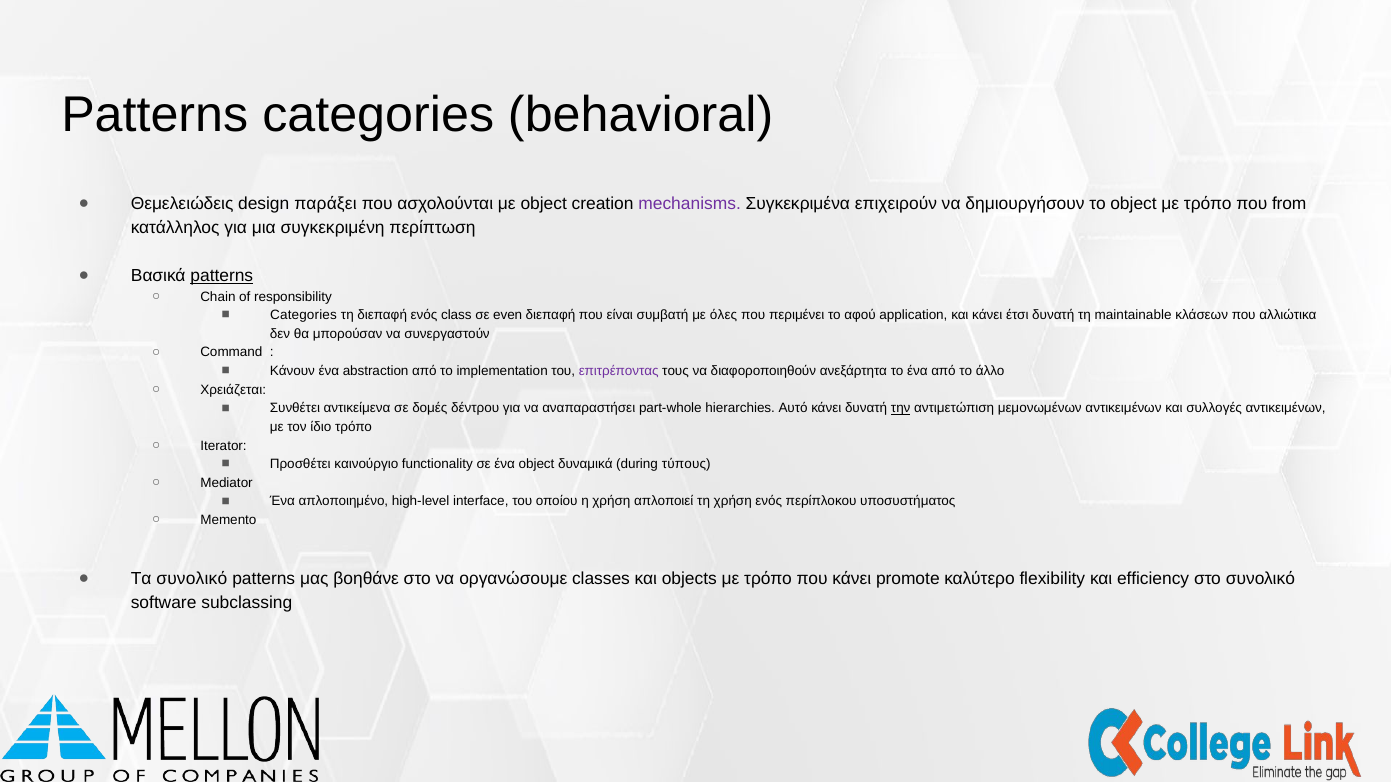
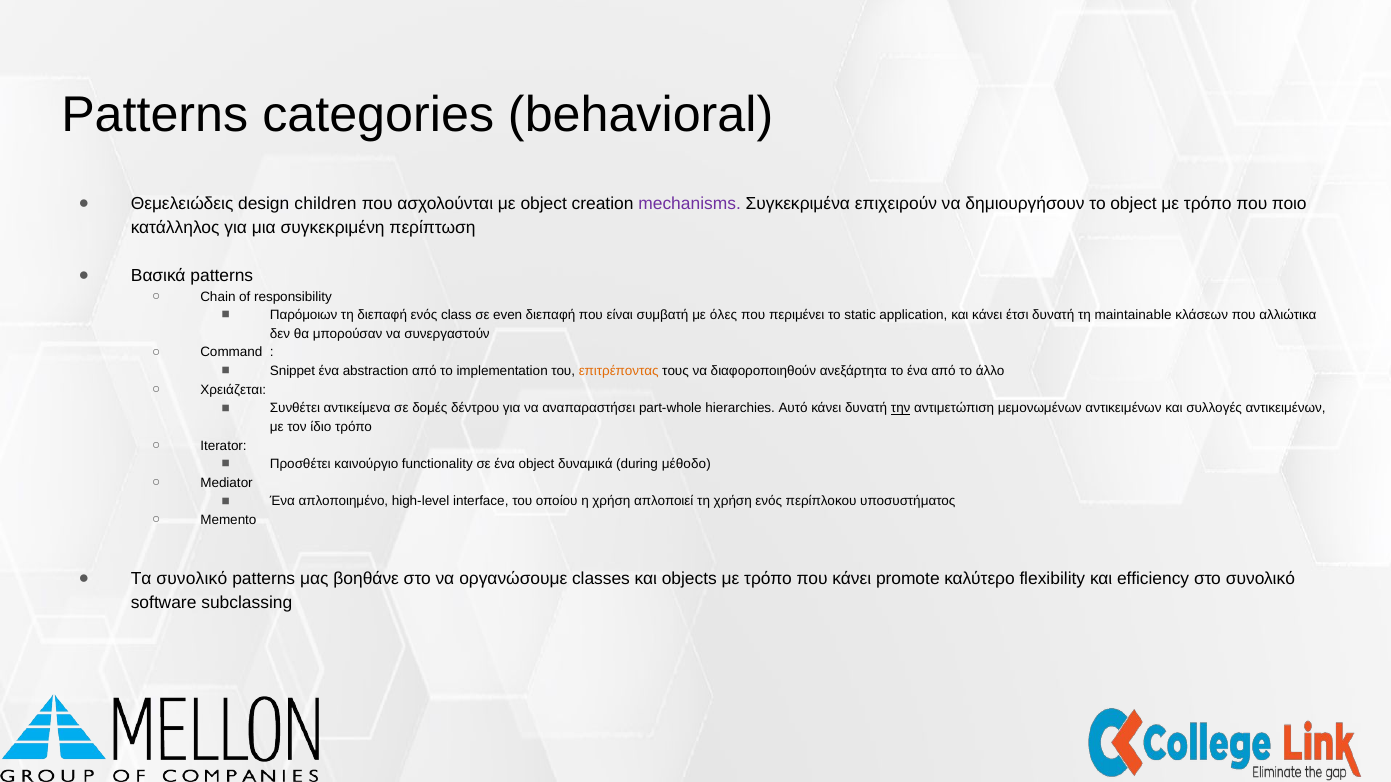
παράξει: παράξει -> children
from: from -> ποιο
patterns at (222, 276) underline: present -> none
Categories at (304, 315): Categories -> Παρόμοιων
αφού: αφού -> static
Κάνουν: Κάνουν -> Snippet
επιτρέποντας colour: purple -> orange
τύπους: τύπους -> μέθοδο
